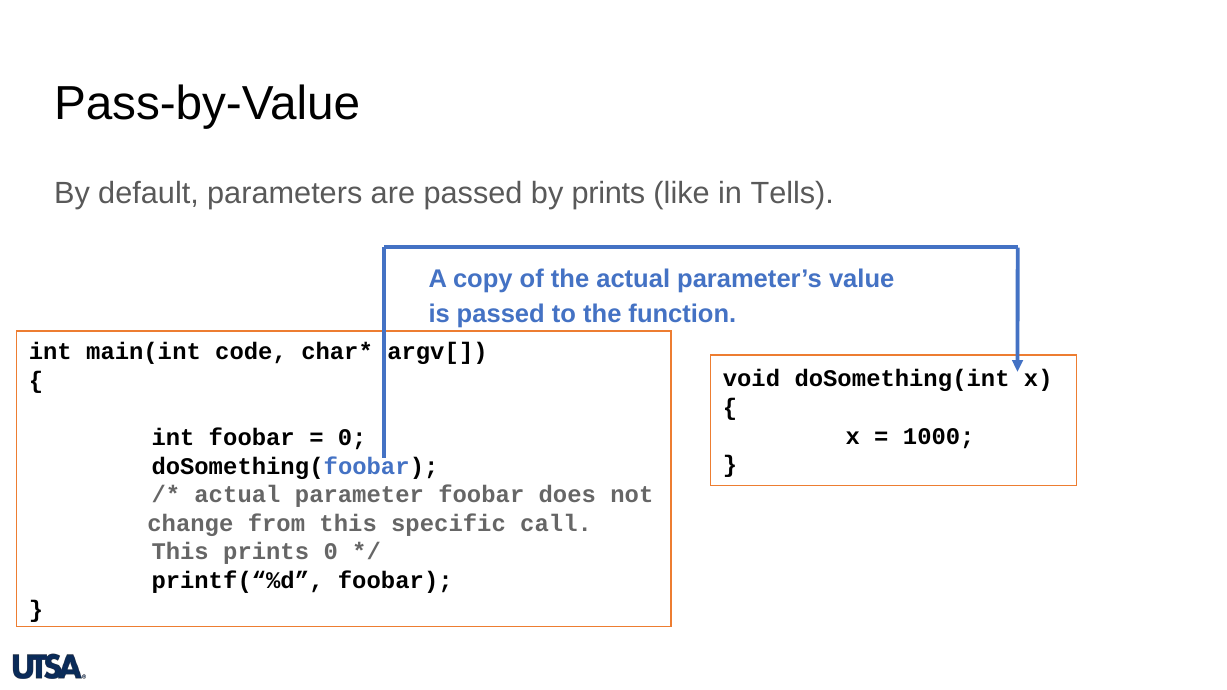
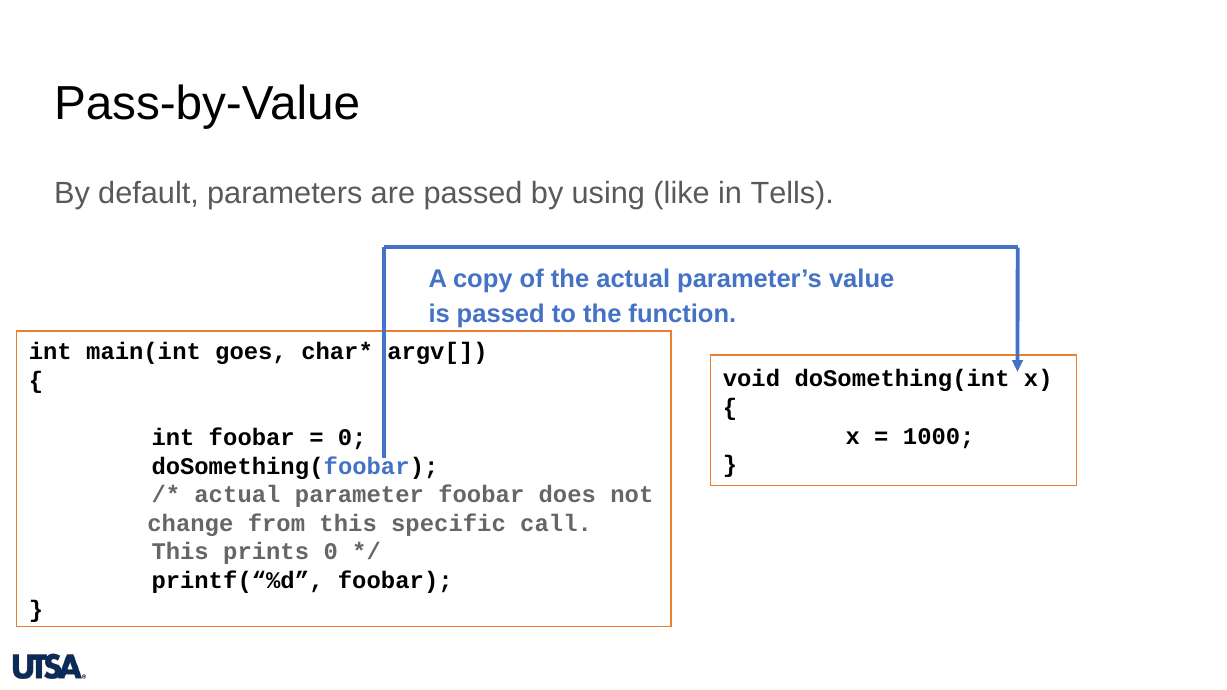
by prints: prints -> using
code: code -> goes
